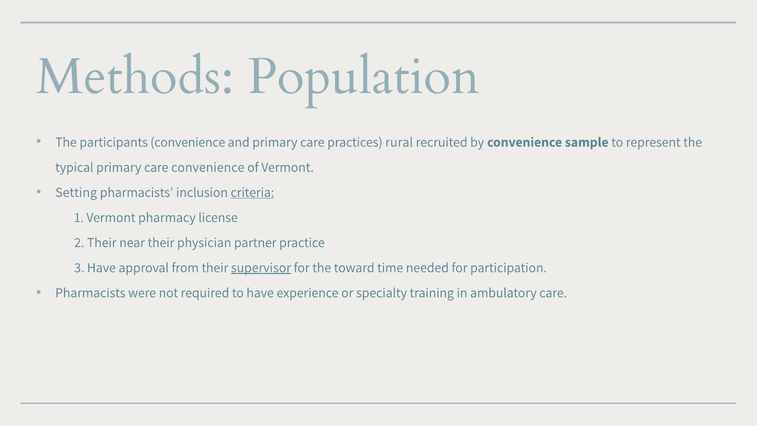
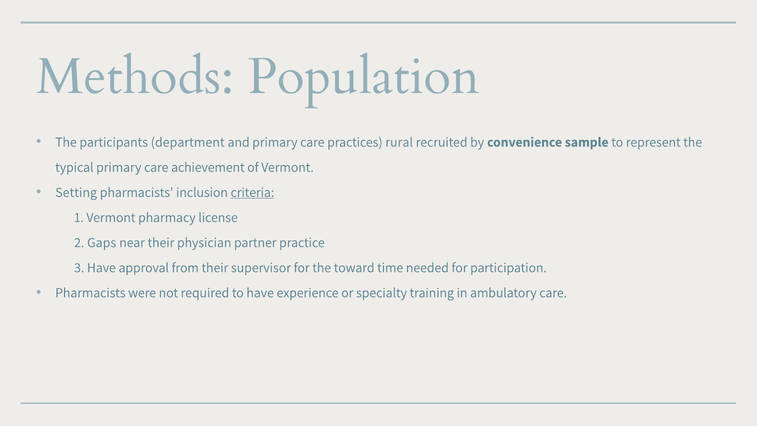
participants convenience: convenience -> department
care convenience: convenience -> achievement
2 Their: Their -> Gaps
supervisor underline: present -> none
